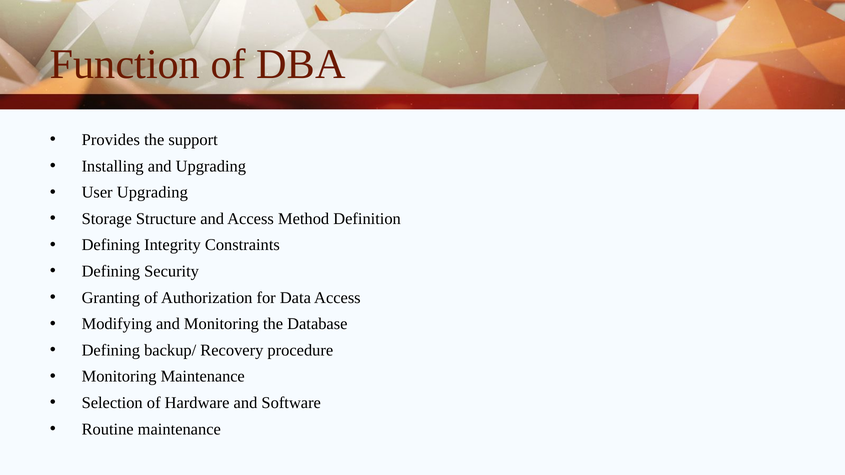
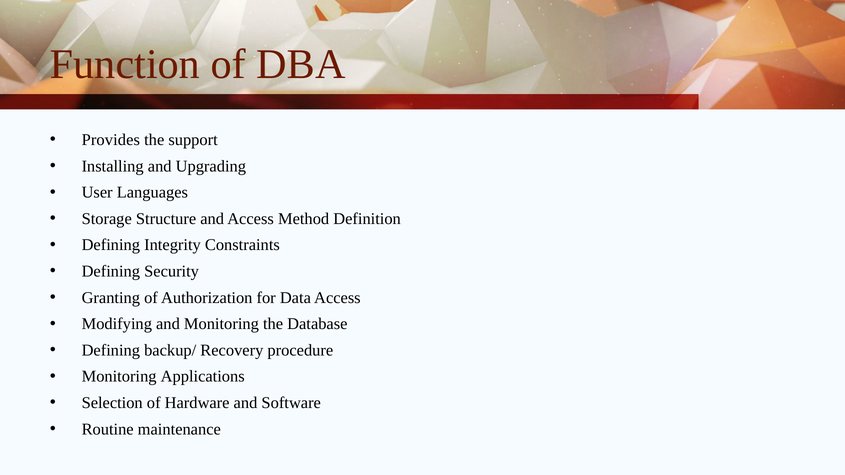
User Upgrading: Upgrading -> Languages
Monitoring Maintenance: Maintenance -> Applications
